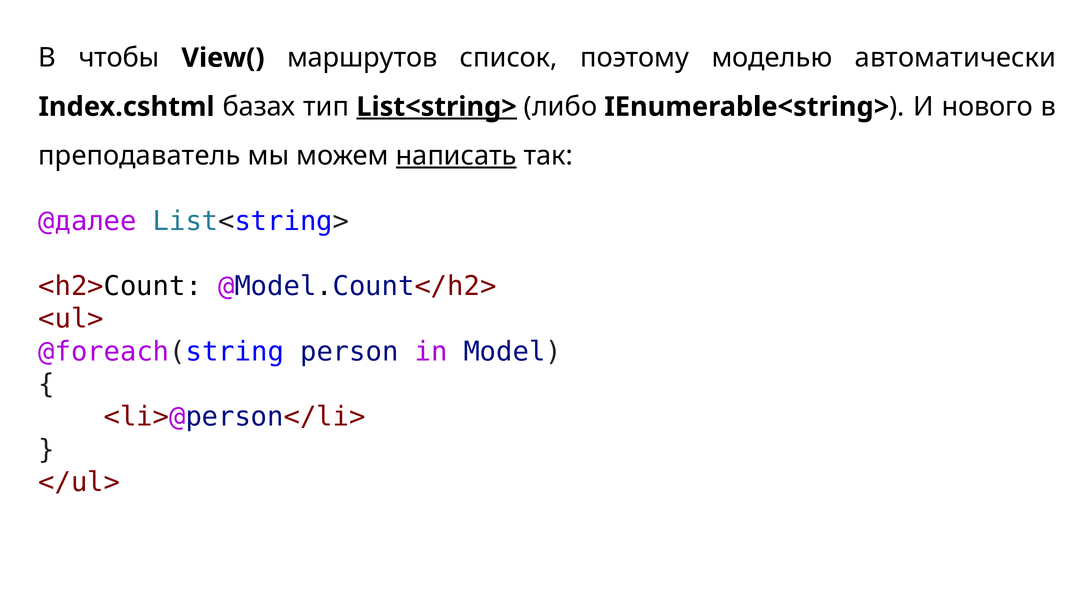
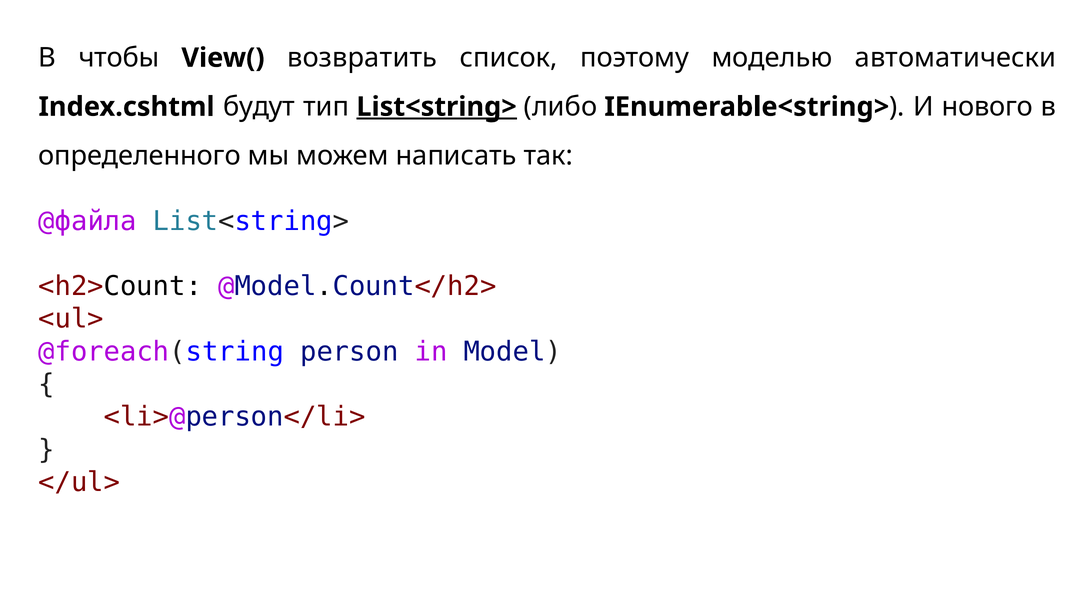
маршрутов: маршрутов -> возвратить
базах: базах -> будут
преподаватель: преподаватель -> определенного
написать underline: present -> none
@далее: @далее -> @файла
